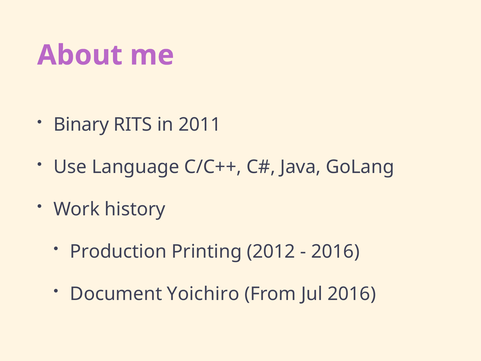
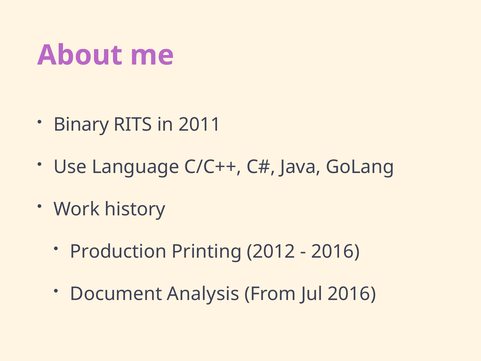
Yoichiro: Yoichiro -> Analysis
